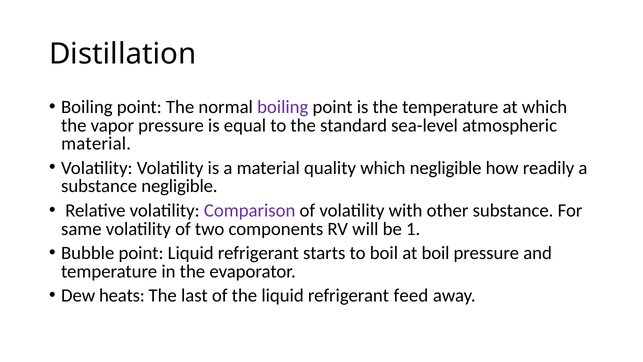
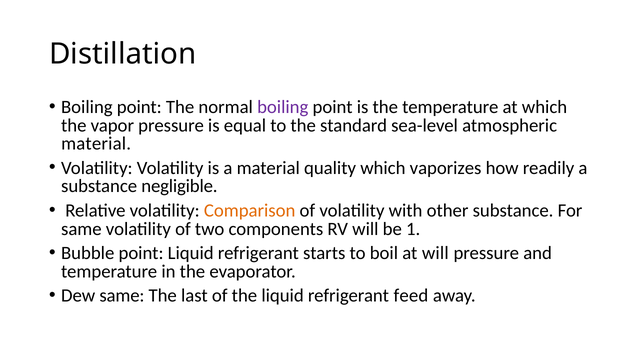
which negligible: negligible -> vaporizes
Comparison colour: purple -> orange
at boil: boil -> will
Dew heats: heats -> same
